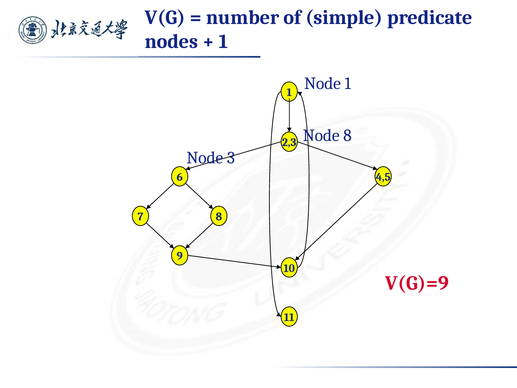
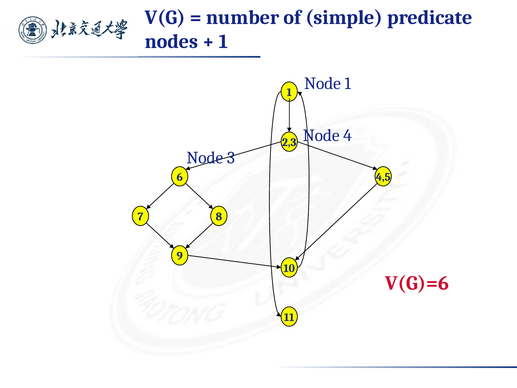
Node 8: 8 -> 4
V(G)=9: V(G)=9 -> V(G)=6
